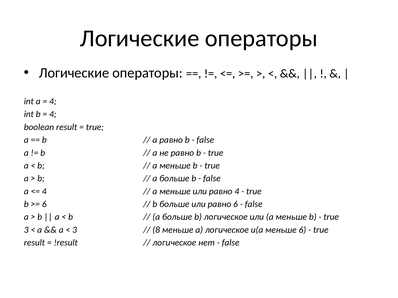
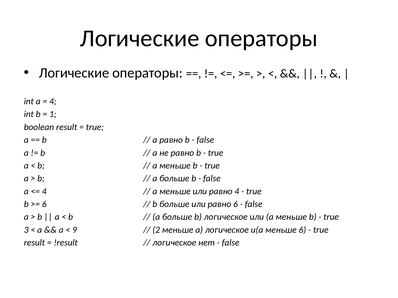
4 at (53, 114): 4 -> 1
3 at (75, 230): 3 -> 9
8: 8 -> 2
